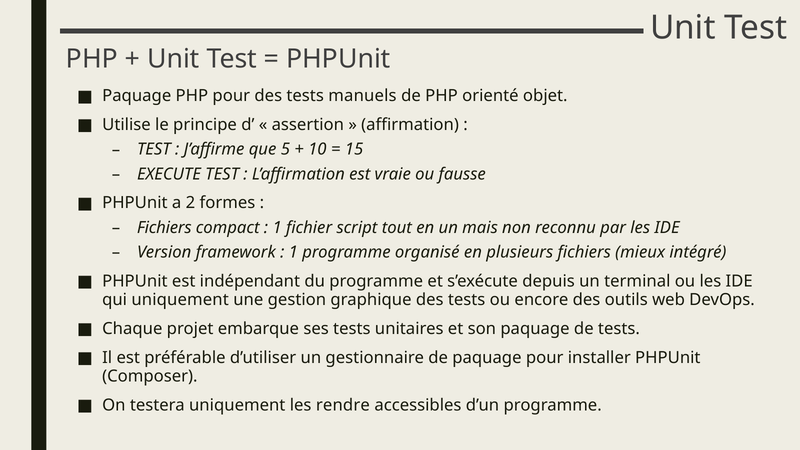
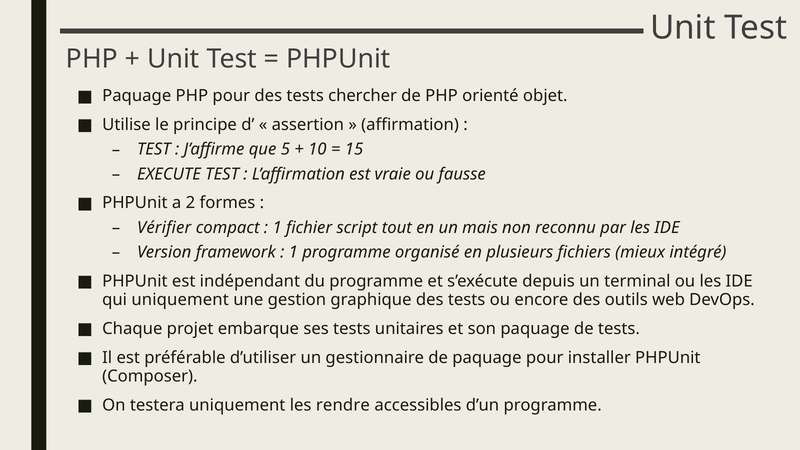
manuels: manuels -> chercher
Fichiers at (164, 228): Fichiers -> Vérifier
